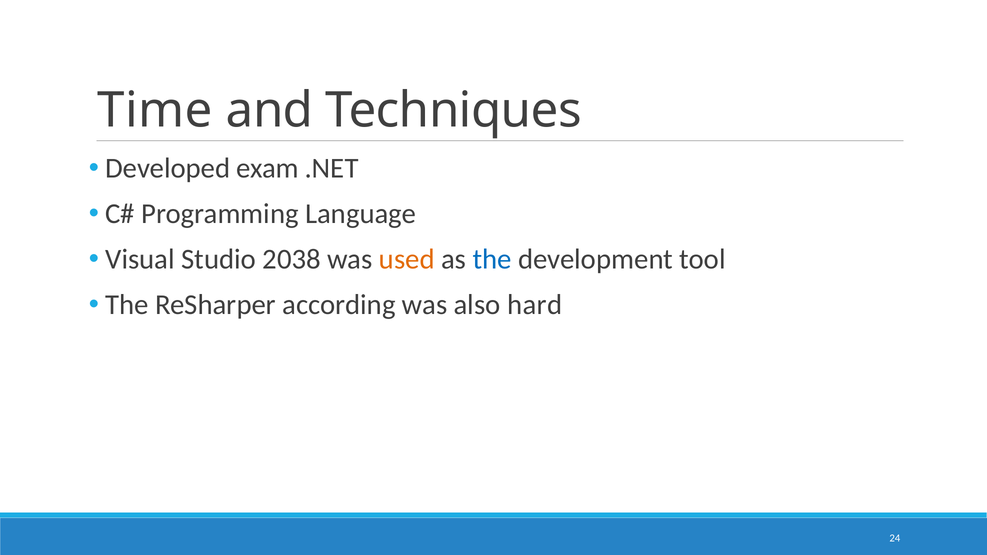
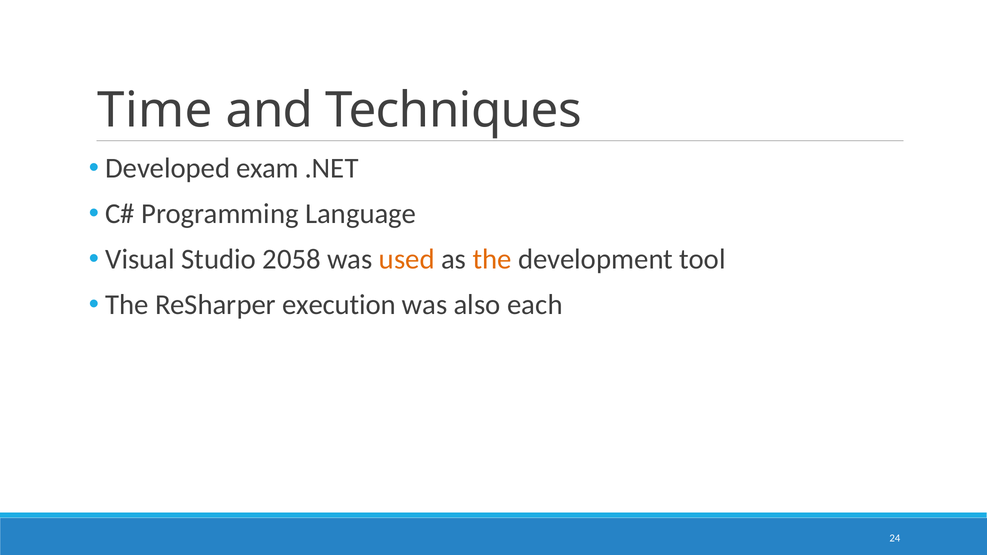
2038: 2038 -> 2058
the at (492, 259) colour: blue -> orange
according: according -> execution
hard: hard -> each
